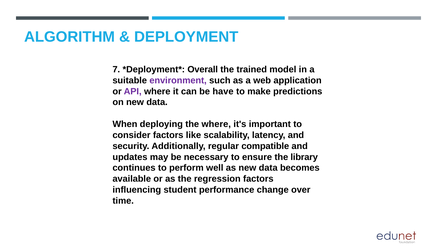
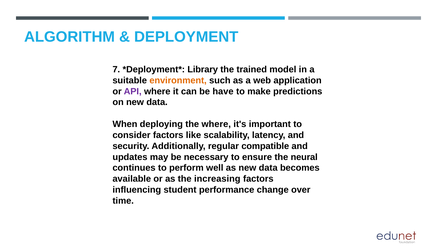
Overall: Overall -> Library
environment colour: purple -> orange
library: library -> neural
regression: regression -> increasing
